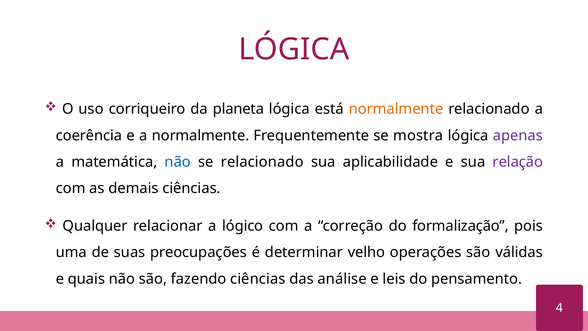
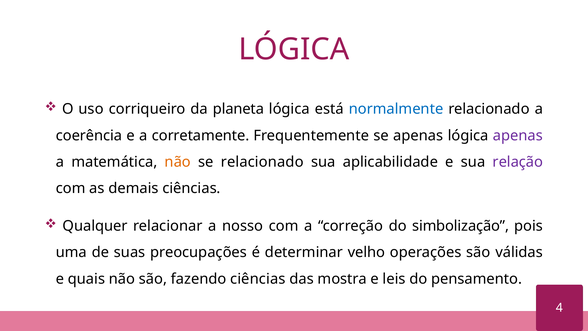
normalmente at (396, 109) colour: orange -> blue
a normalmente: normalmente -> corretamente
se mostra: mostra -> apenas
não at (178, 162) colour: blue -> orange
lógico: lógico -> nosso
formalização: formalização -> simbolização
análise: análise -> mostra
